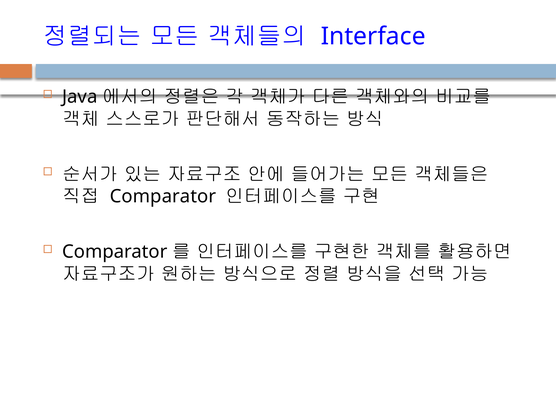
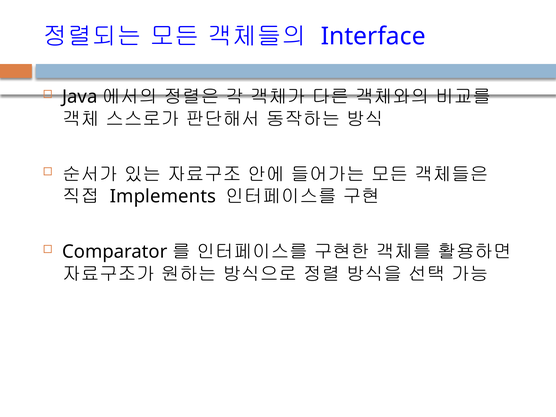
Comparator at (163, 196): Comparator -> Implements
